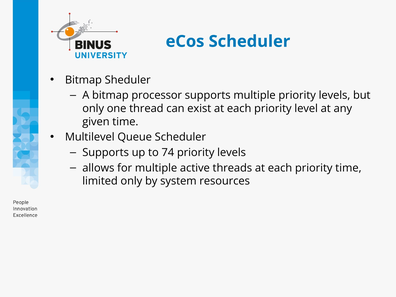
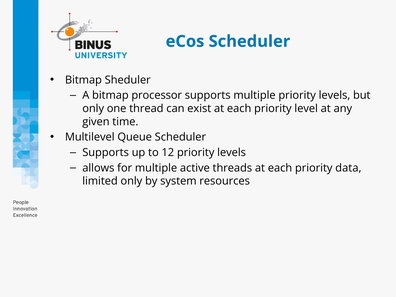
74: 74 -> 12
priority time: time -> data
